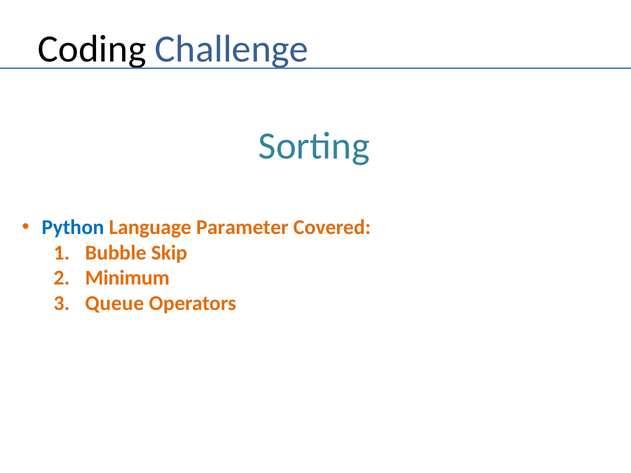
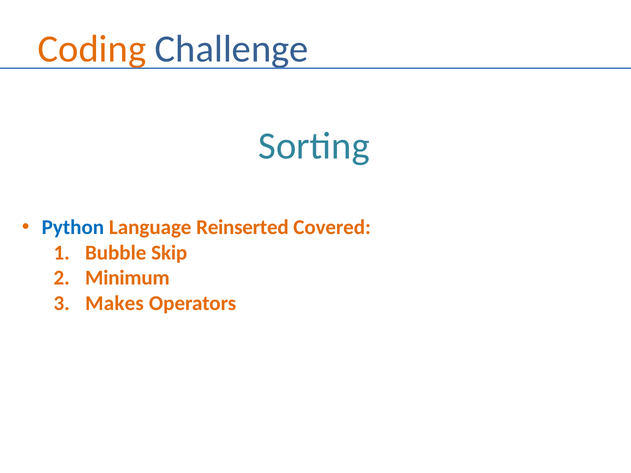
Coding colour: black -> orange
Parameter: Parameter -> Reinserted
Queue: Queue -> Makes
